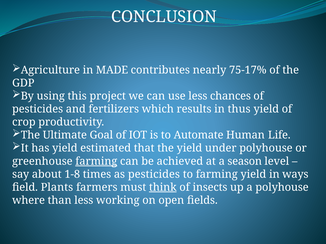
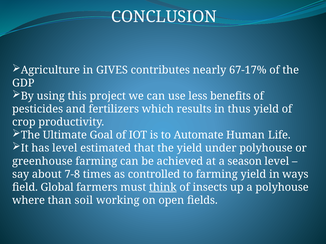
MADE: MADE -> GIVES
75-17%: 75-17% -> 67-17%
chances: chances -> benefits
has yield: yield -> level
farming at (96, 162) underline: present -> none
1-8: 1-8 -> 7-8
as pesticides: pesticides -> controlled
Plants: Plants -> Global
than less: less -> soil
